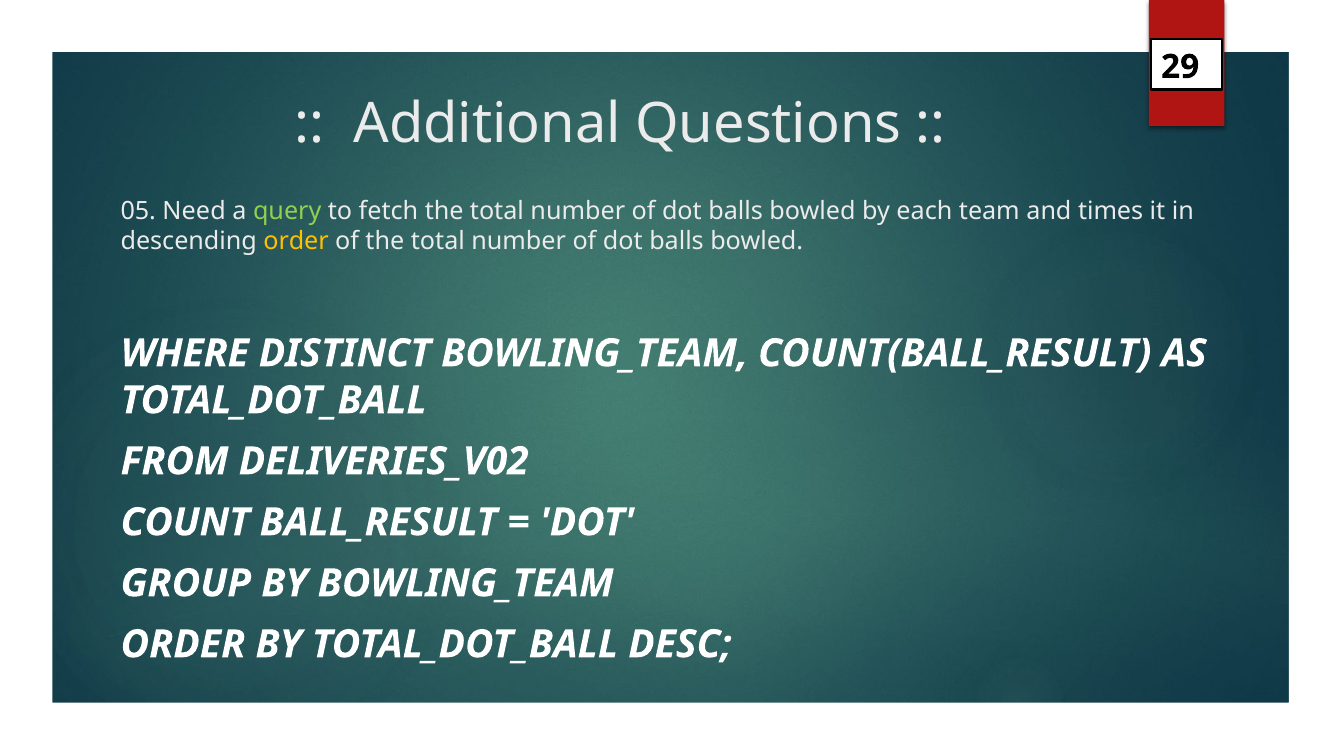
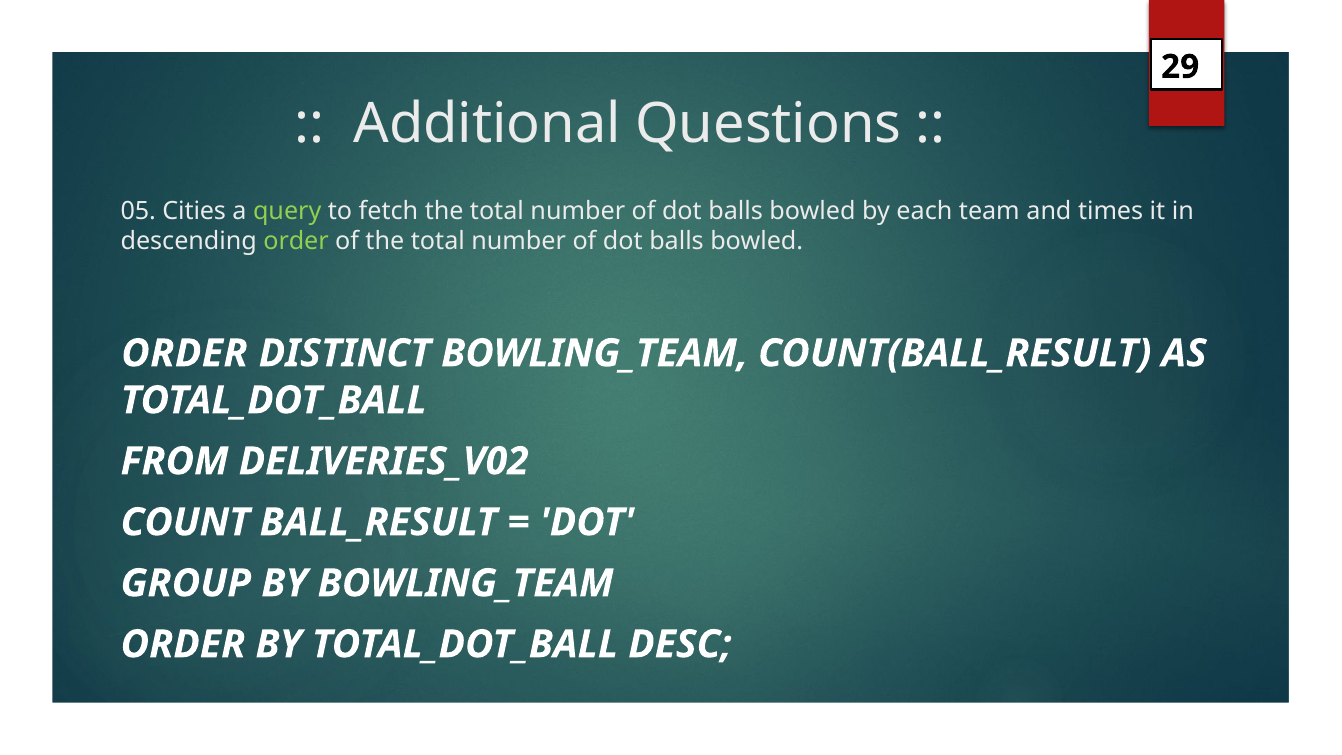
Need: Need -> Cities
order at (296, 241) colour: yellow -> light green
WHERE at (185, 353): WHERE -> ORDER
